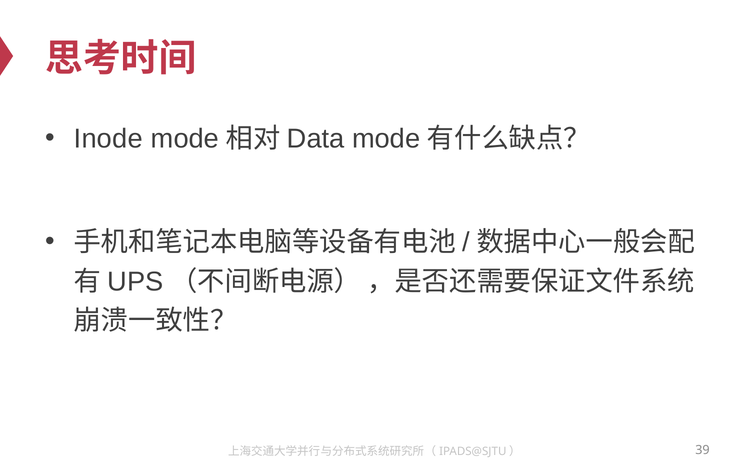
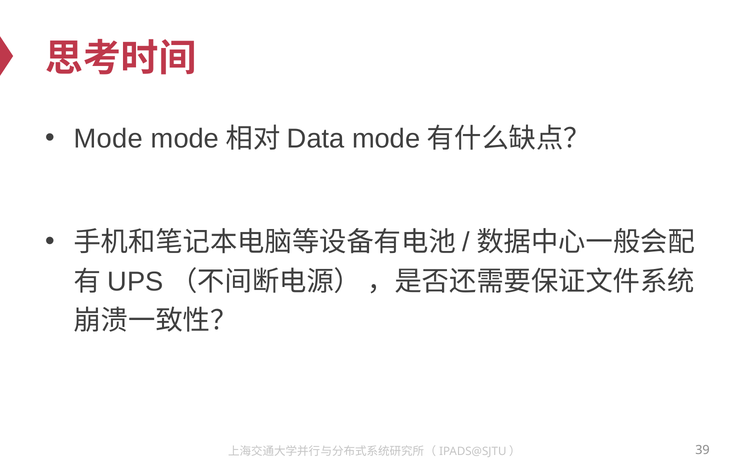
Inode at (108, 139): Inode -> Mode
